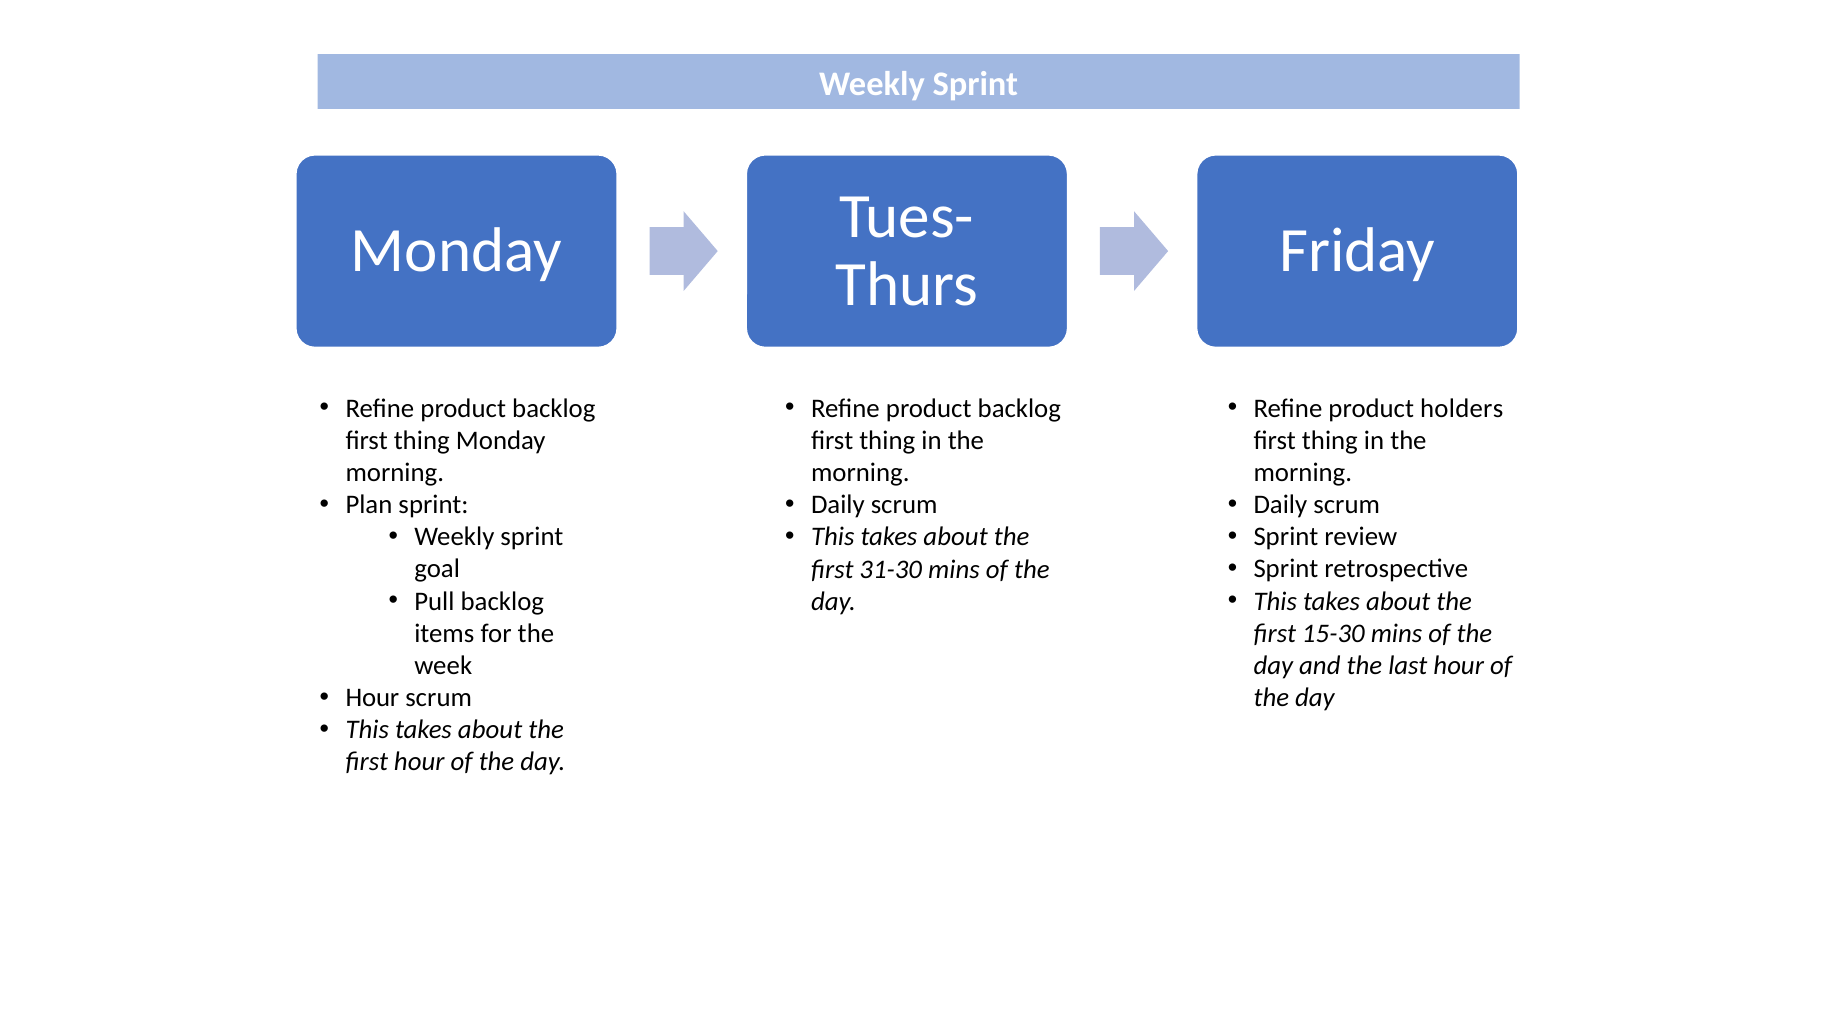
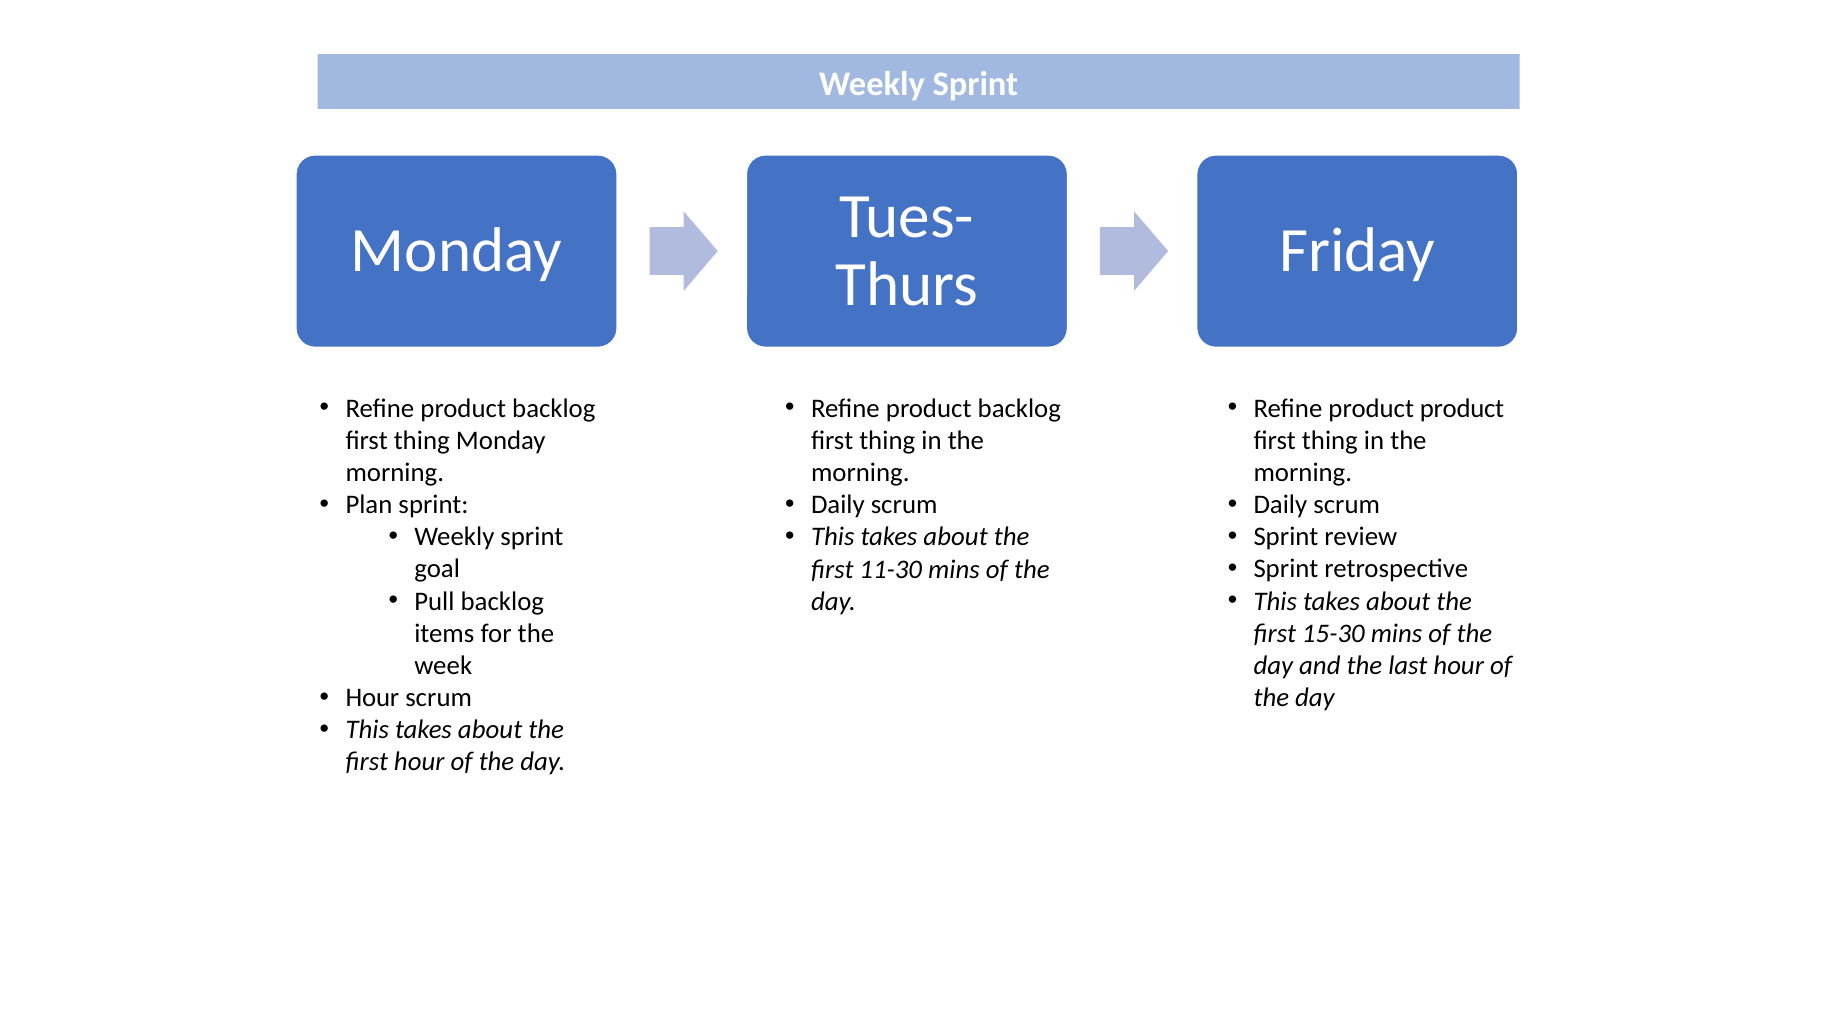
product holders: holders -> product
31-30: 31-30 -> 11-30
